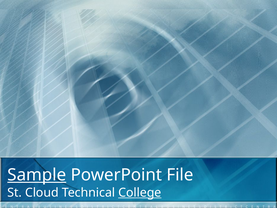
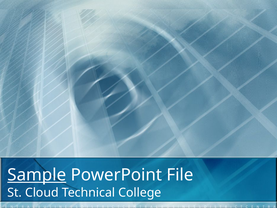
College underline: present -> none
